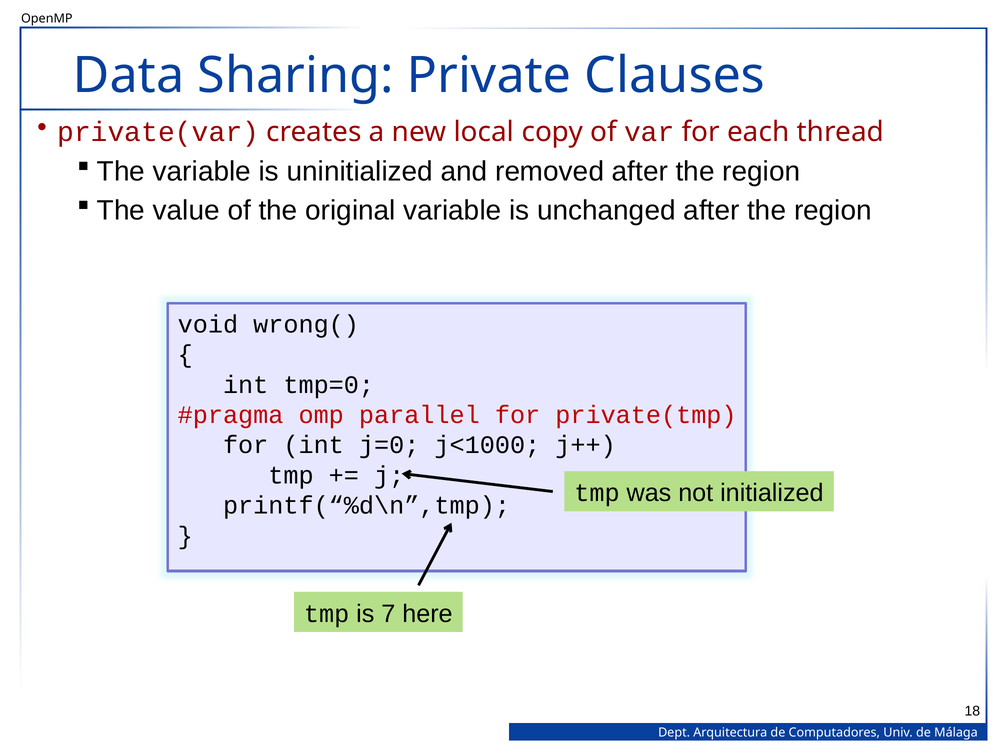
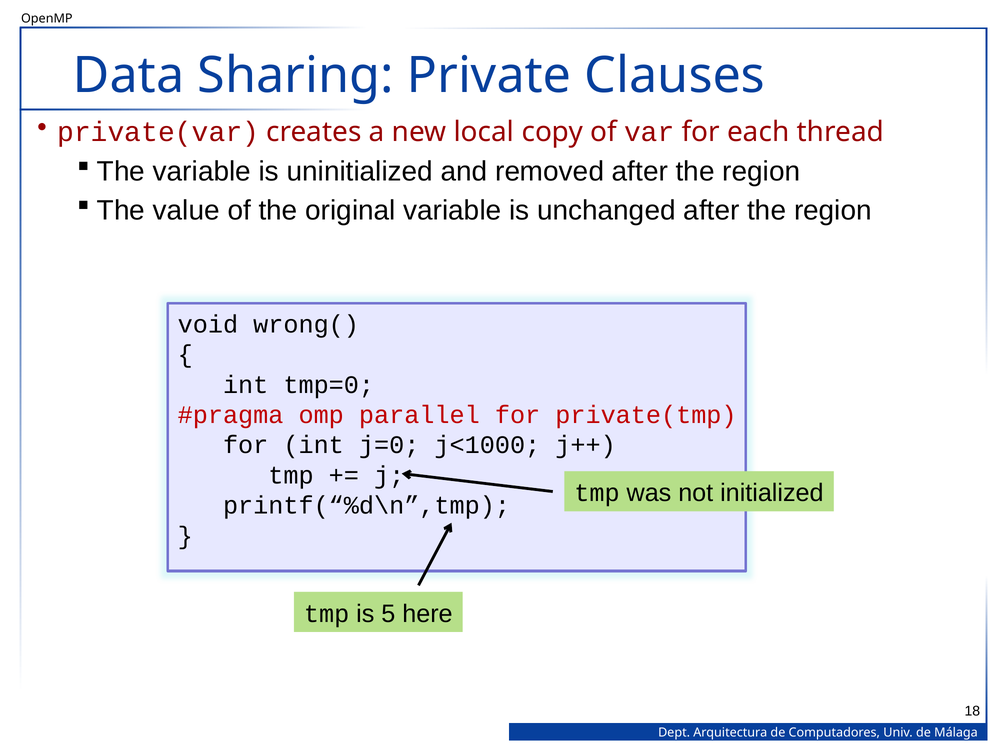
7: 7 -> 5
